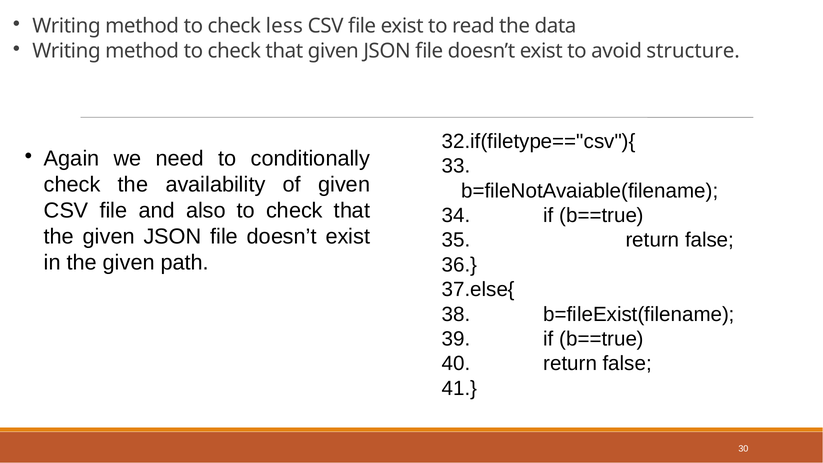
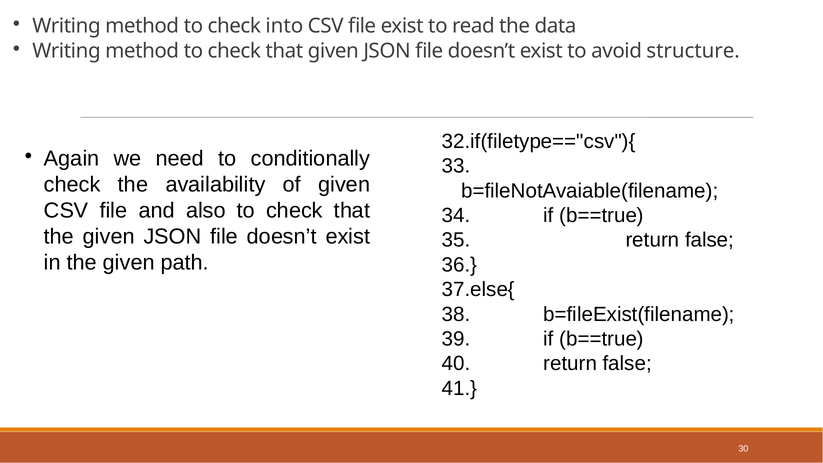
less: less -> into
